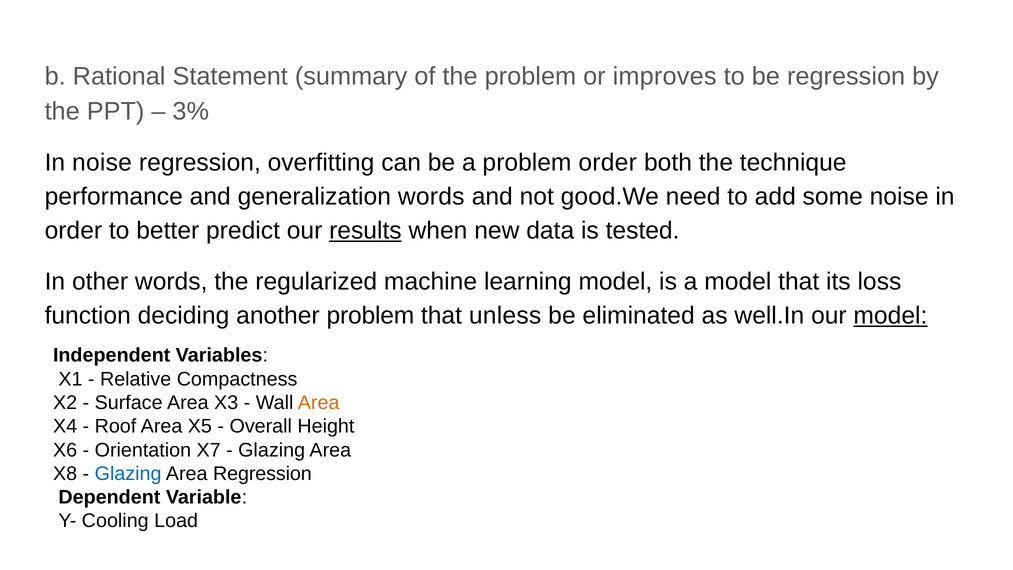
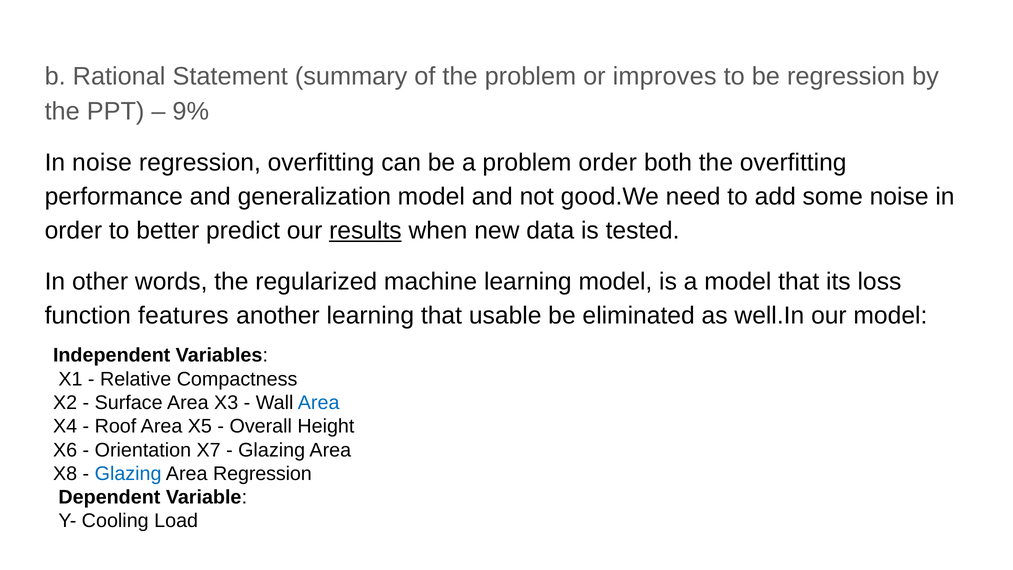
3%: 3% -> 9%
the technique: technique -> overfitting
generalization words: words -> model
deciding: deciding -> features
another problem: problem -> learning
unless: unless -> usable
model at (890, 315) underline: present -> none
Area at (319, 403) colour: orange -> blue
